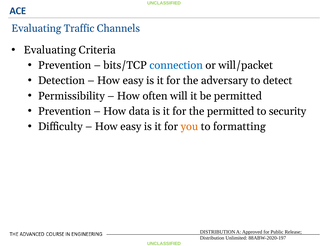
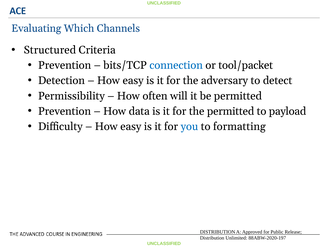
Traffic: Traffic -> Which
Evaluating at (50, 50): Evaluating -> Structured
will/packet: will/packet -> tool/packet
security: security -> payload
you colour: orange -> blue
